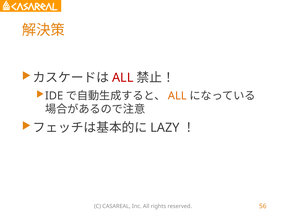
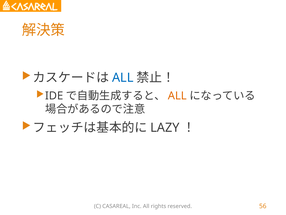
ALL at (123, 78) colour: red -> blue
